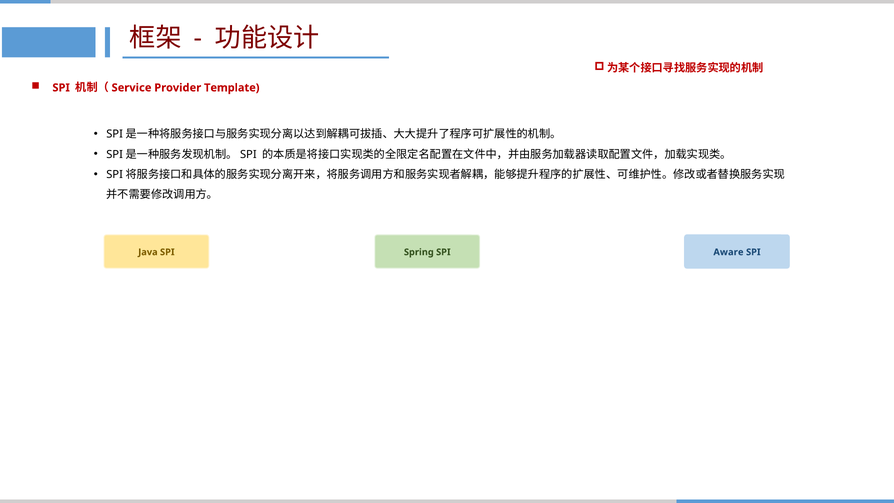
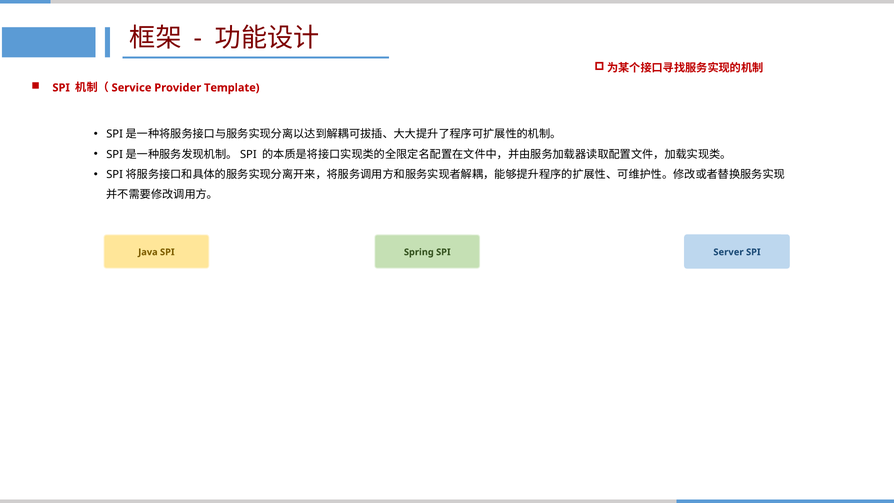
Aware: Aware -> Server
